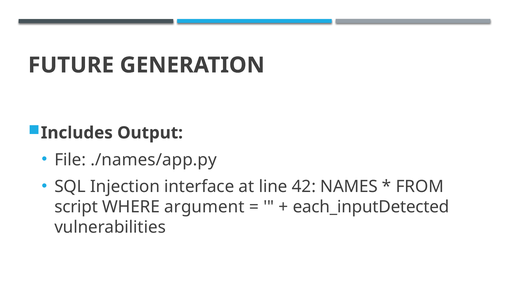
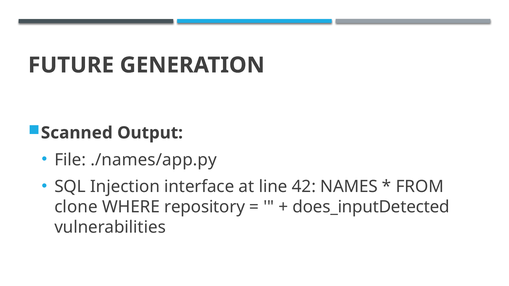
Includes: Includes -> Scanned
script: script -> clone
argument: argument -> repository
each_inputDetected: each_inputDetected -> does_inputDetected
